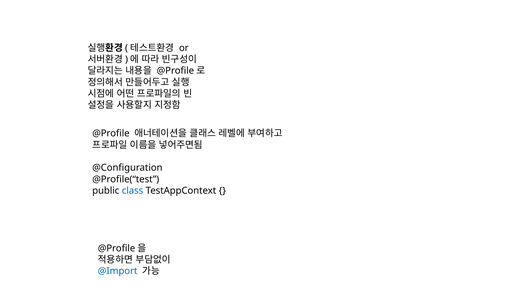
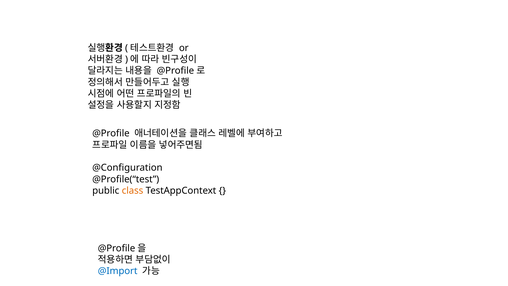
class colour: blue -> orange
